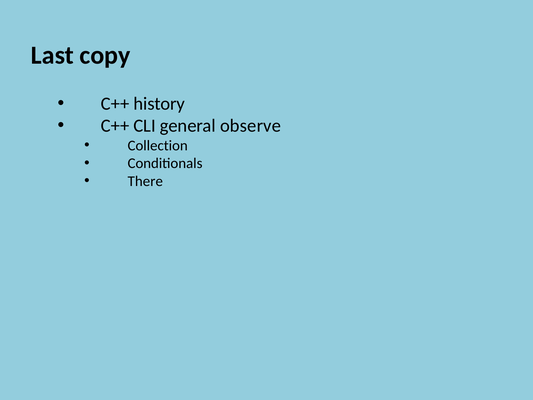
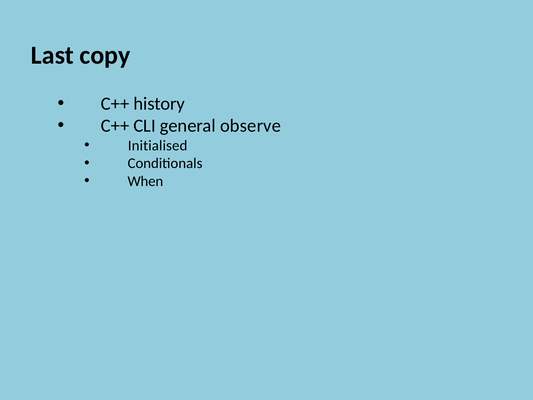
Collection: Collection -> Initialised
There: There -> When
